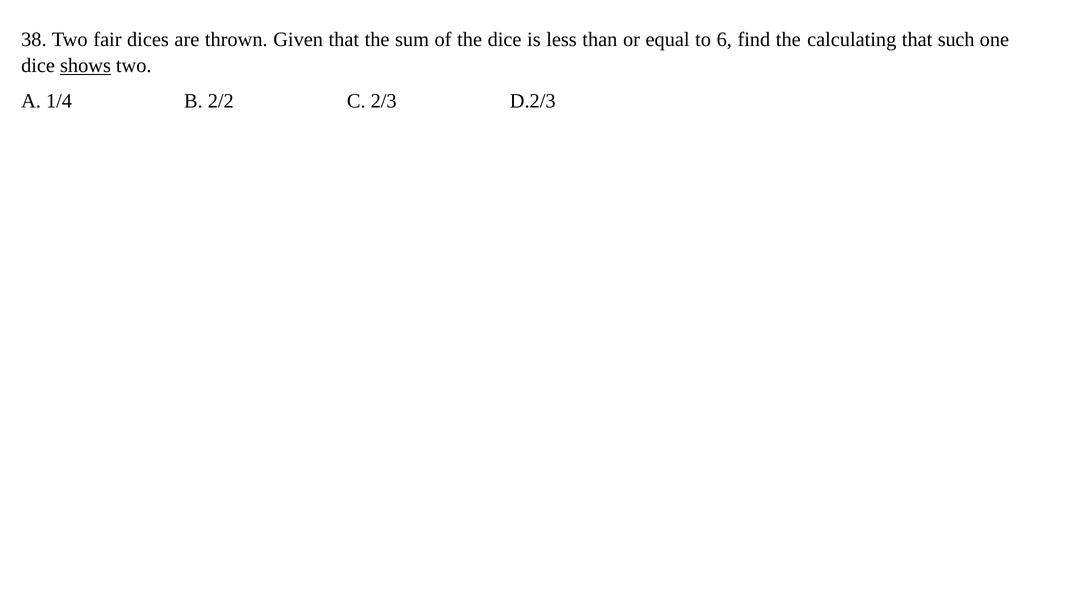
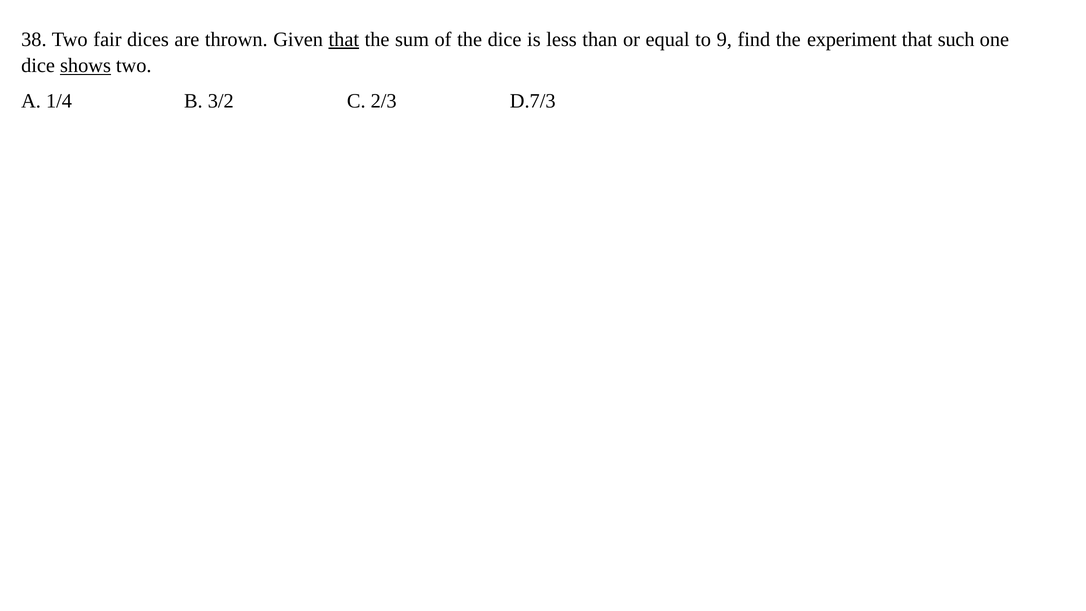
that at (344, 40) underline: none -> present
6: 6 -> 9
calculating: calculating -> experiment
2/2: 2/2 -> 3/2
D.2/3: D.2/3 -> D.7/3
